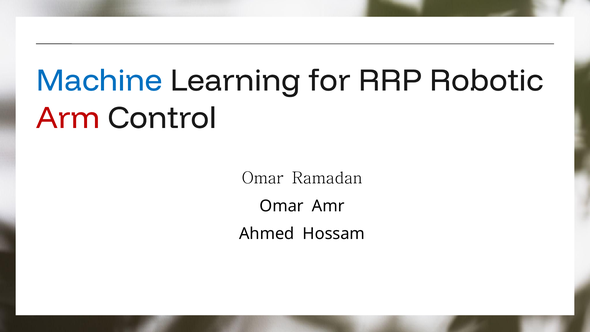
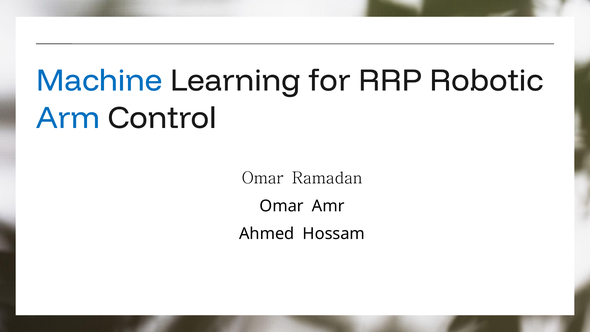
Arm colour: red -> blue
